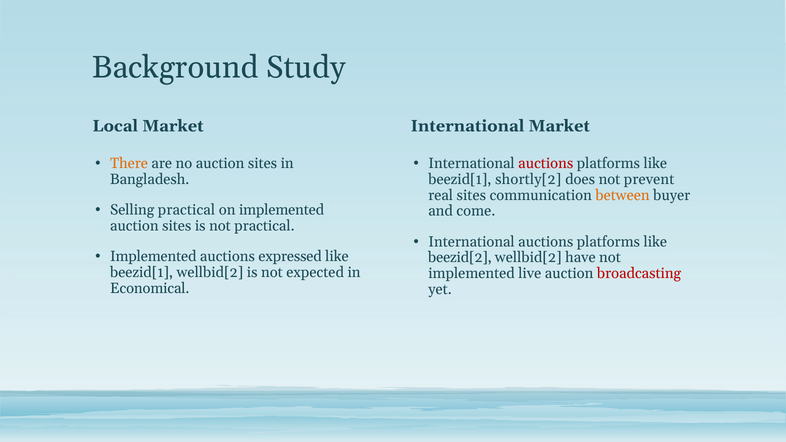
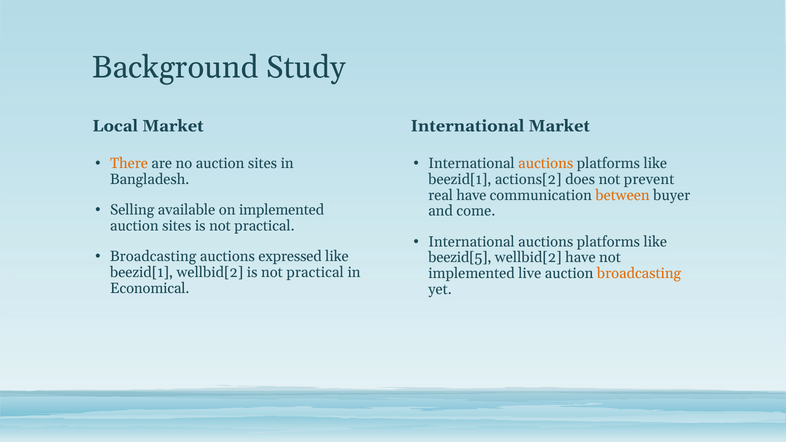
auctions at (546, 163) colour: red -> orange
shortly[2: shortly[2 -> actions[2
real sites: sites -> have
Selling practical: practical -> available
Implemented at (153, 257): Implemented -> Broadcasting
beezid[2: beezid[2 -> beezid[5
wellbid[2 is not expected: expected -> practical
broadcasting at (639, 274) colour: red -> orange
